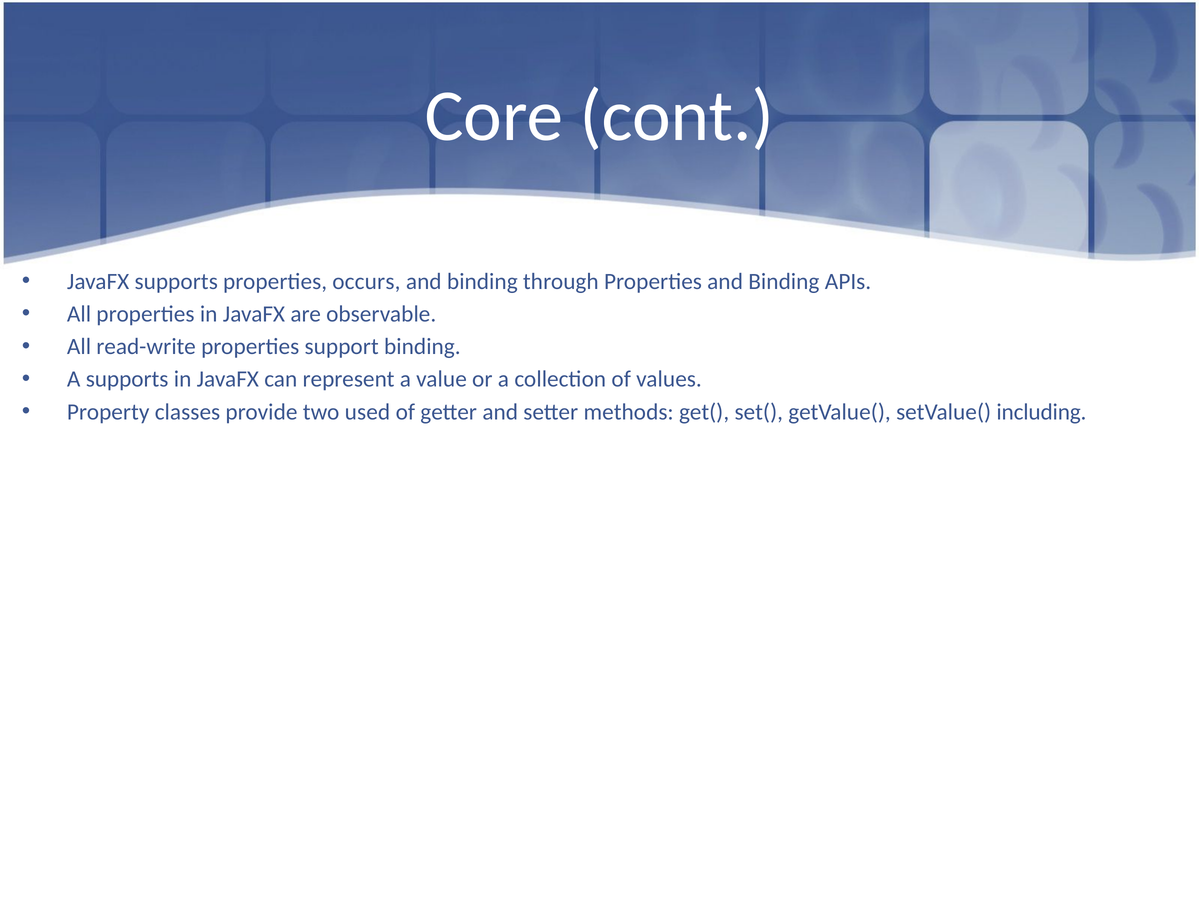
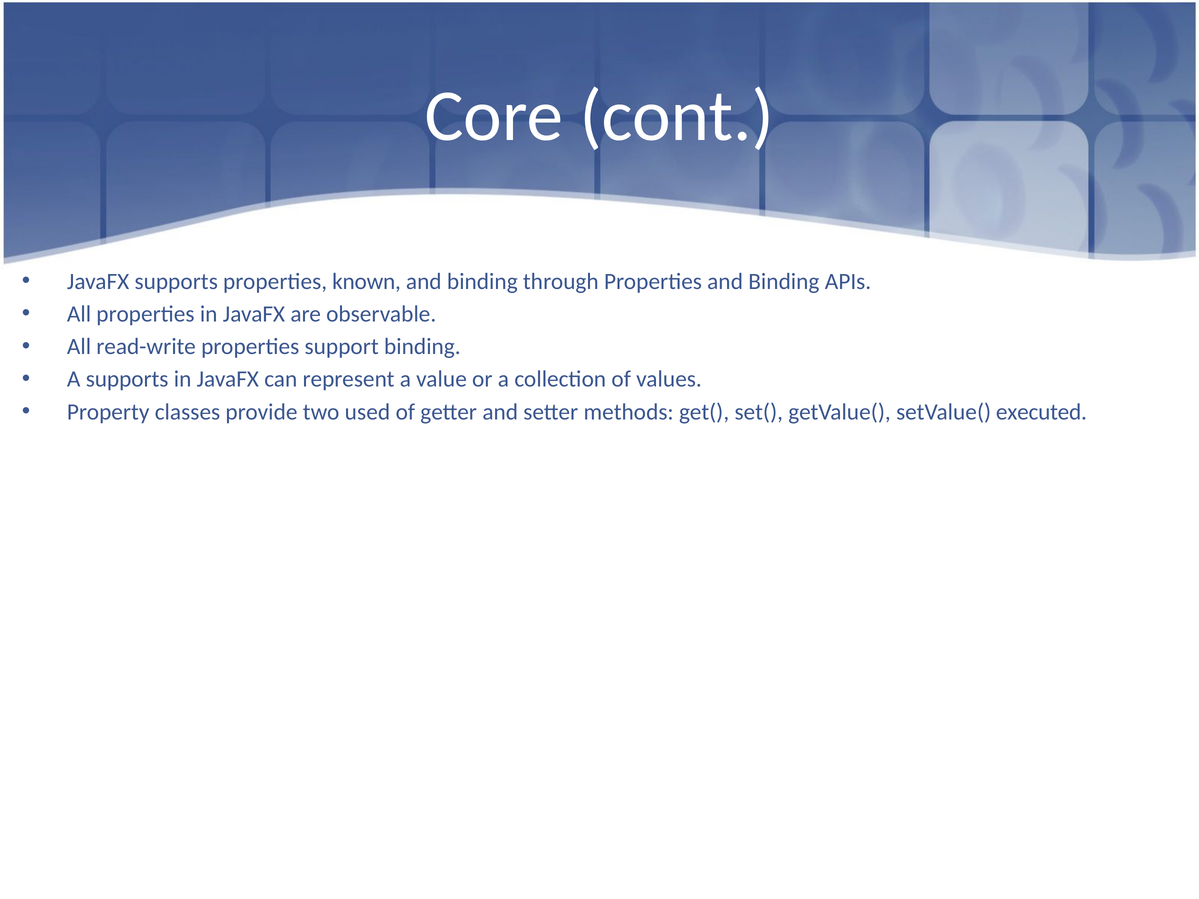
occurs: occurs -> known
including: including -> executed
